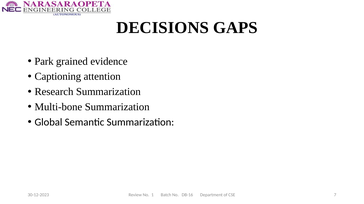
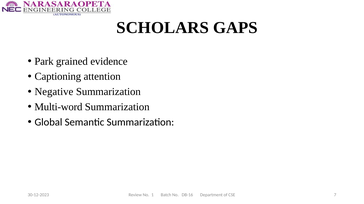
DECISIONS: DECISIONS -> SCHOLARS
Research: Research -> Negative
Multi-bone: Multi-bone -> Multi-word
